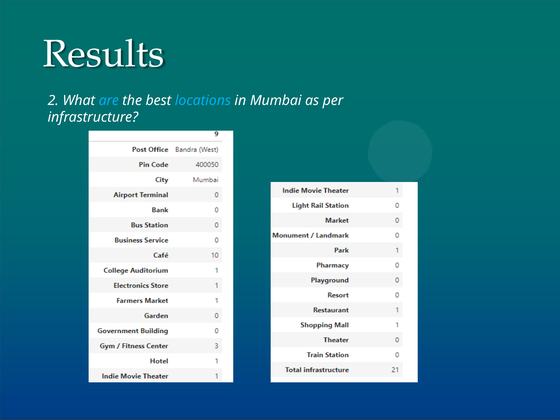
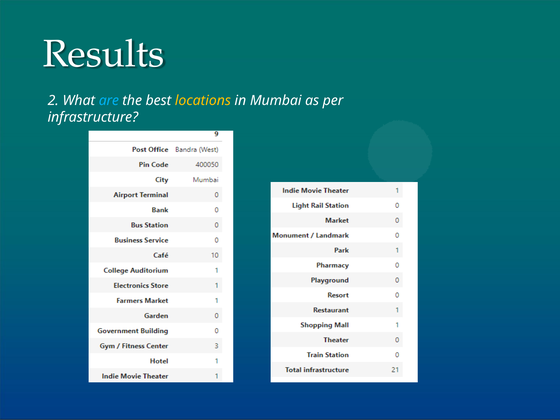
locations colour: light blue -> yellow
